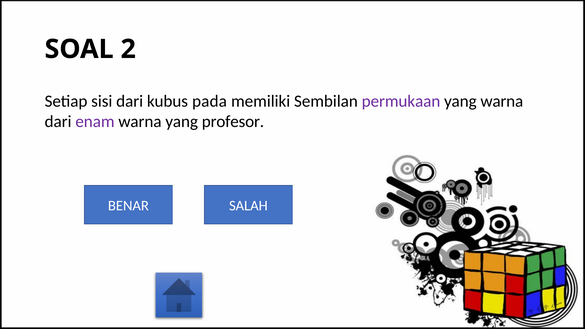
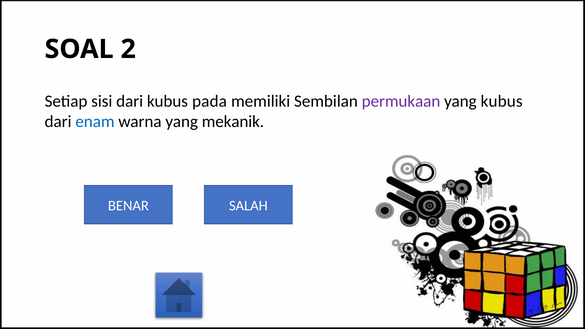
yang warna: warna -> kubus
enam colour: purple -> blue
profesor: profesor -> mekanik
